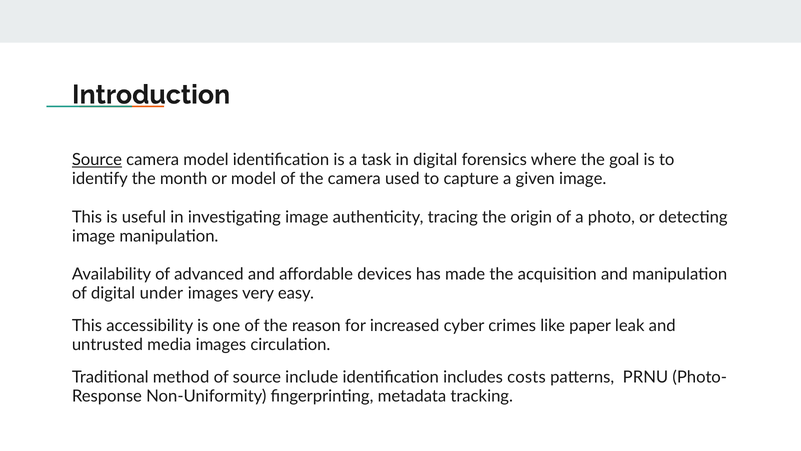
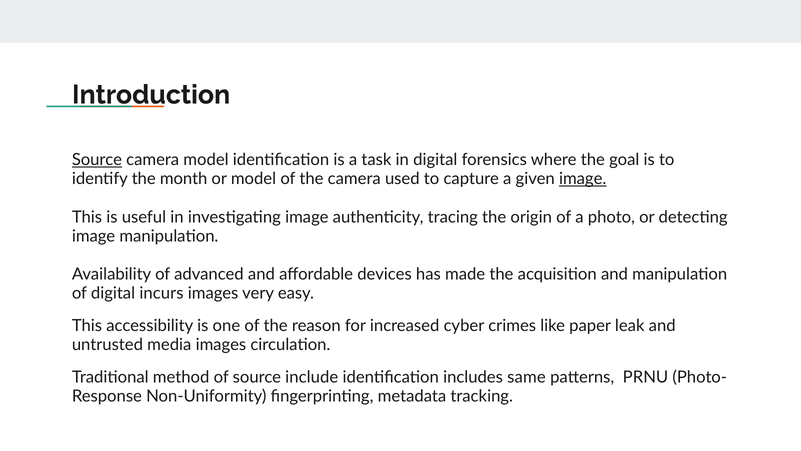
image at (583, 179) underline: none -> present
under: under -> incurs
costs: costs -> same
